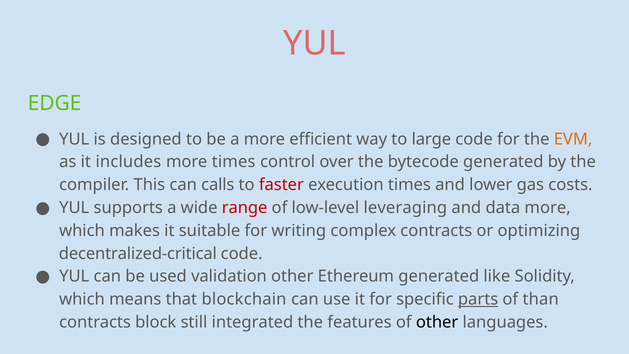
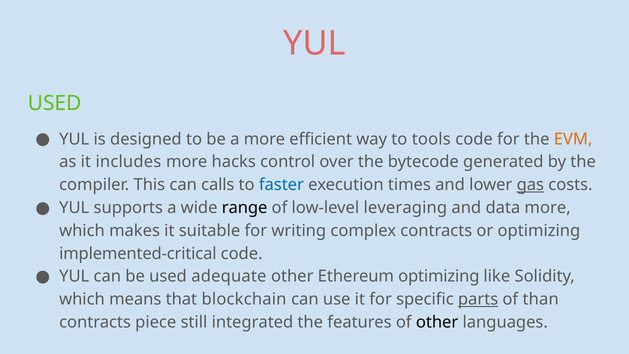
EDGE at (55, 103): EDGE -> USED
large: large -> tools
more times: times -> hacks
faster colour: red -> blue
gas underline: none -> present
range colour: red -> black
decentralized-critical: decentralized-critical -> implemented-critical
validation: validation -> adequate
Ethereum generated: generated -> optimizing
block: block -> piece
